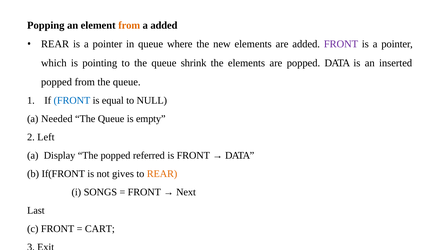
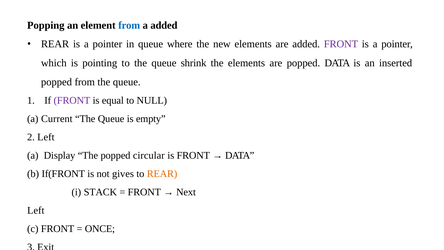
from at (129, 25) colour: orange -> blue
FRONT at (72, 100) colour: blue -> purple
Needed: Needed -> Current
referred: referred -> circular
SONGS: SONGS -> STACK
Last at (36, 210): Last -> Left
CART: CART -> ONCE
